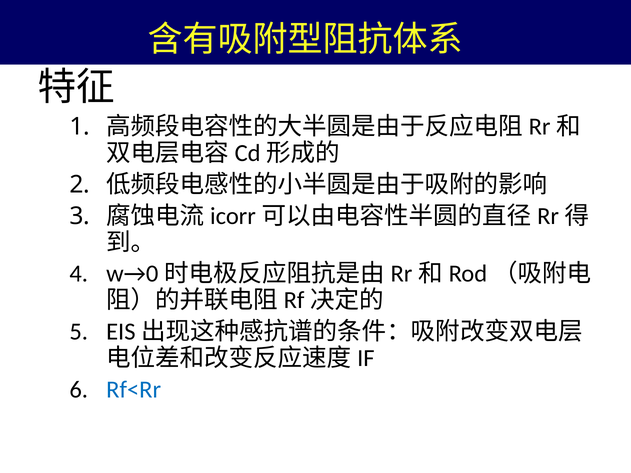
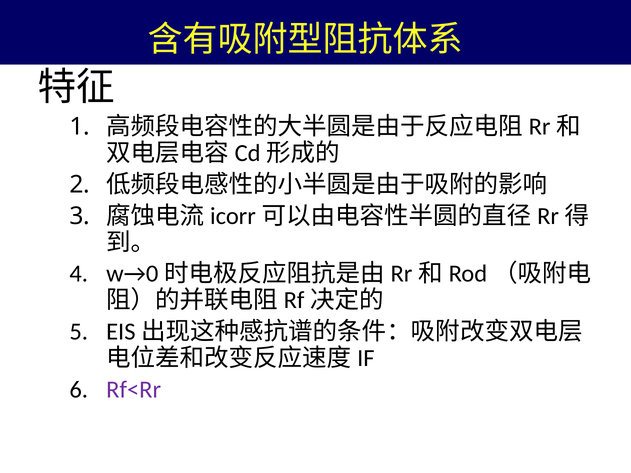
Rf<Rr colour: blue -> purple
